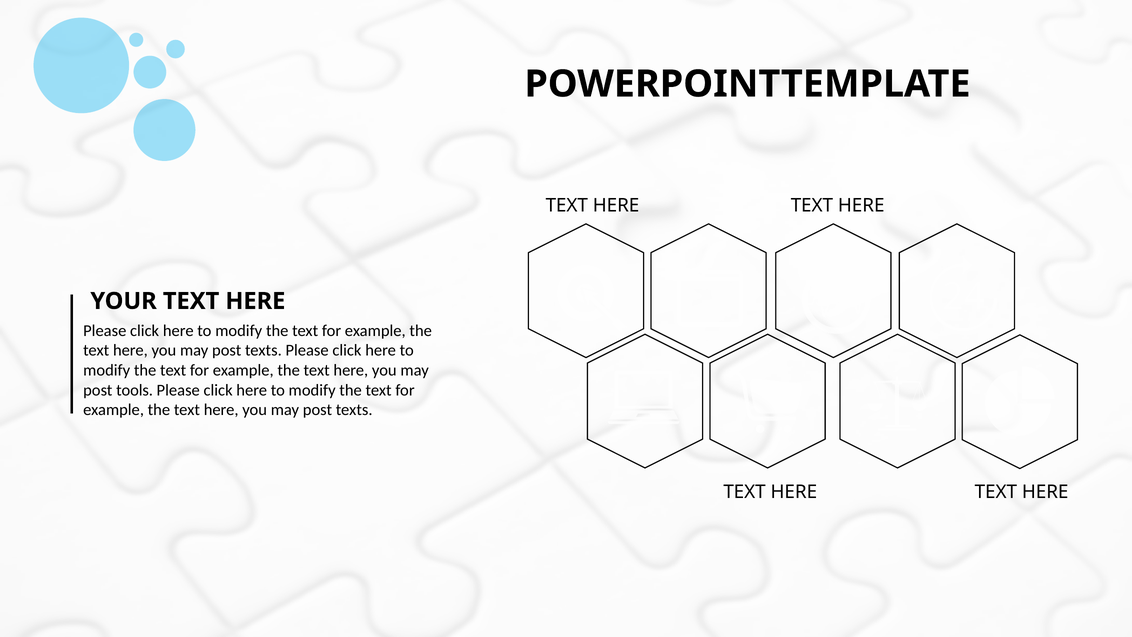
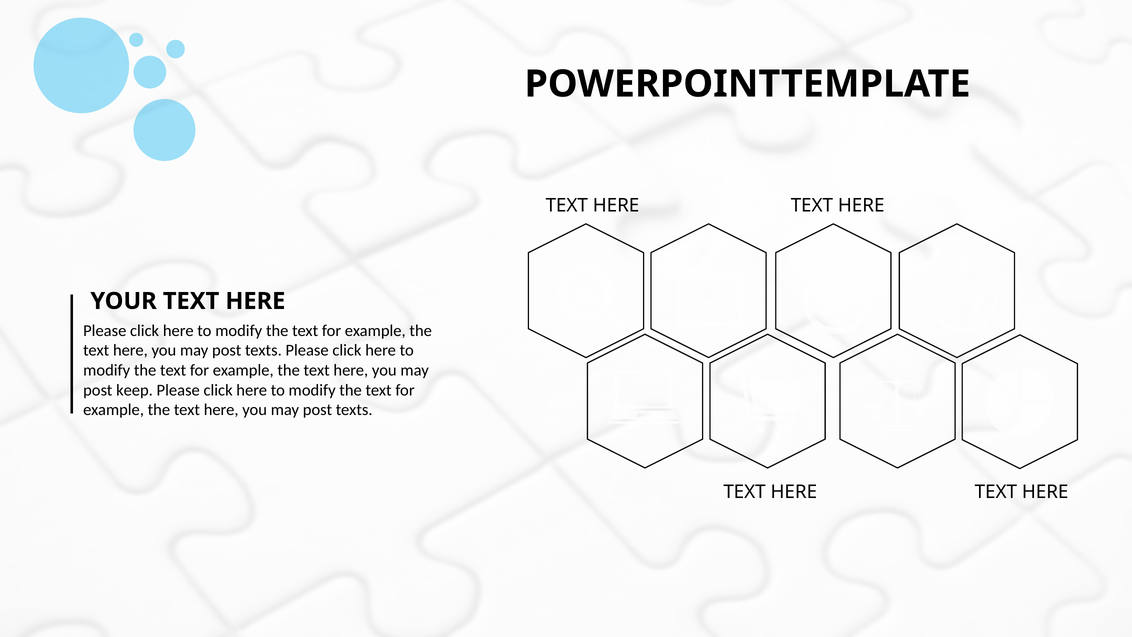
tools: tools -> keep
